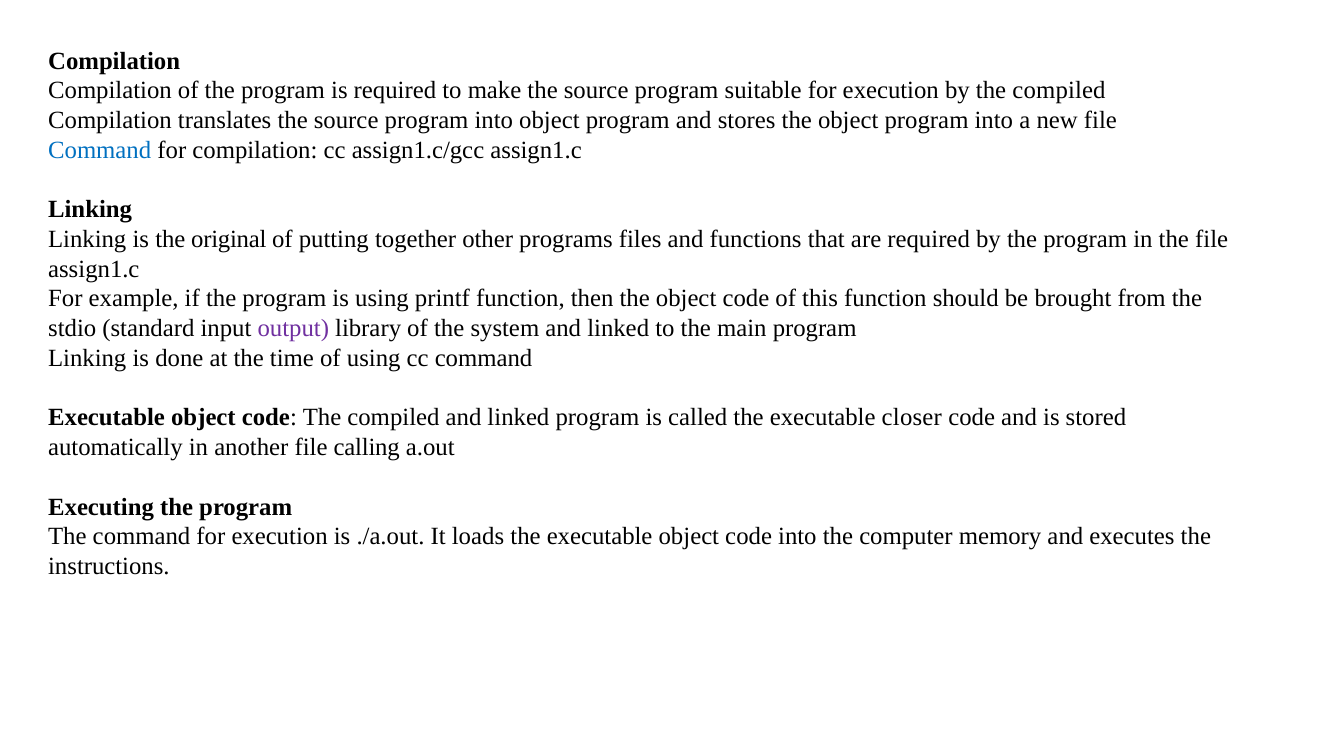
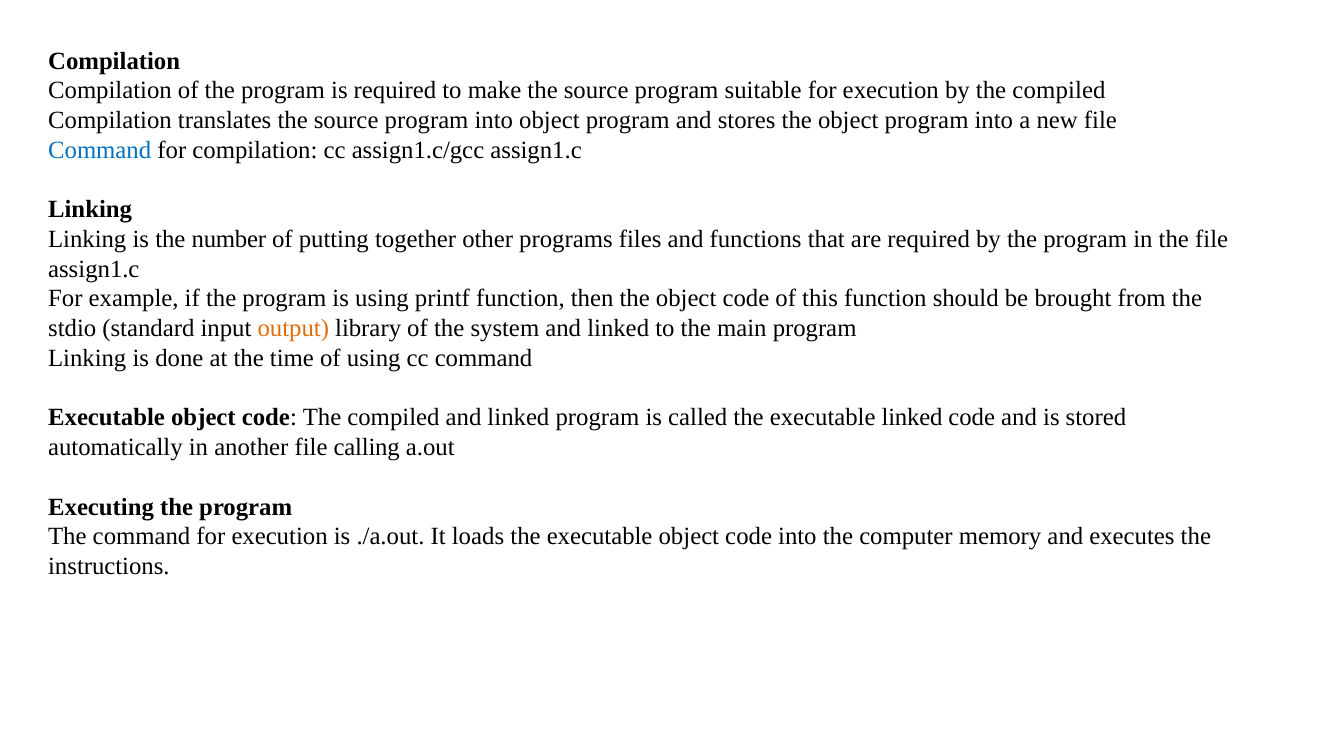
original: original -> number
output colour: purple -> orange
executable closer: closer -> linked
